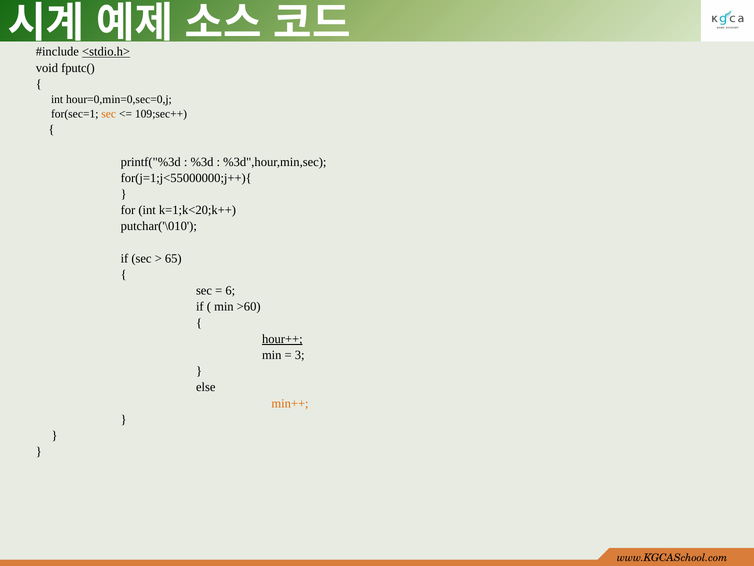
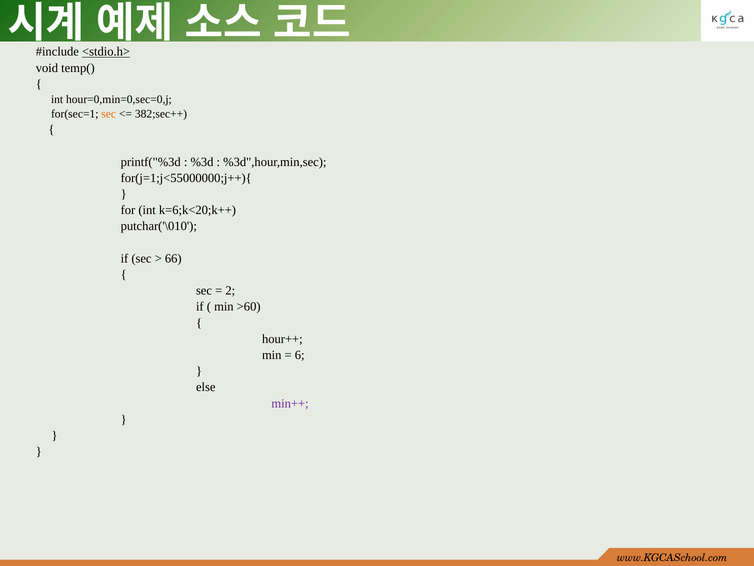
fputc(: fputc( -> temp(
109;sec++: 109;sec++ -> 382;sec++
k=1;k<20;k++: k=1;k<20;k++ -> k=6;k<20;k++
65: 65 -> 66
6: 6 -> 2
hour++ underline: present -> none
3: 3 -> 6
min++ colour: orange -> purple
